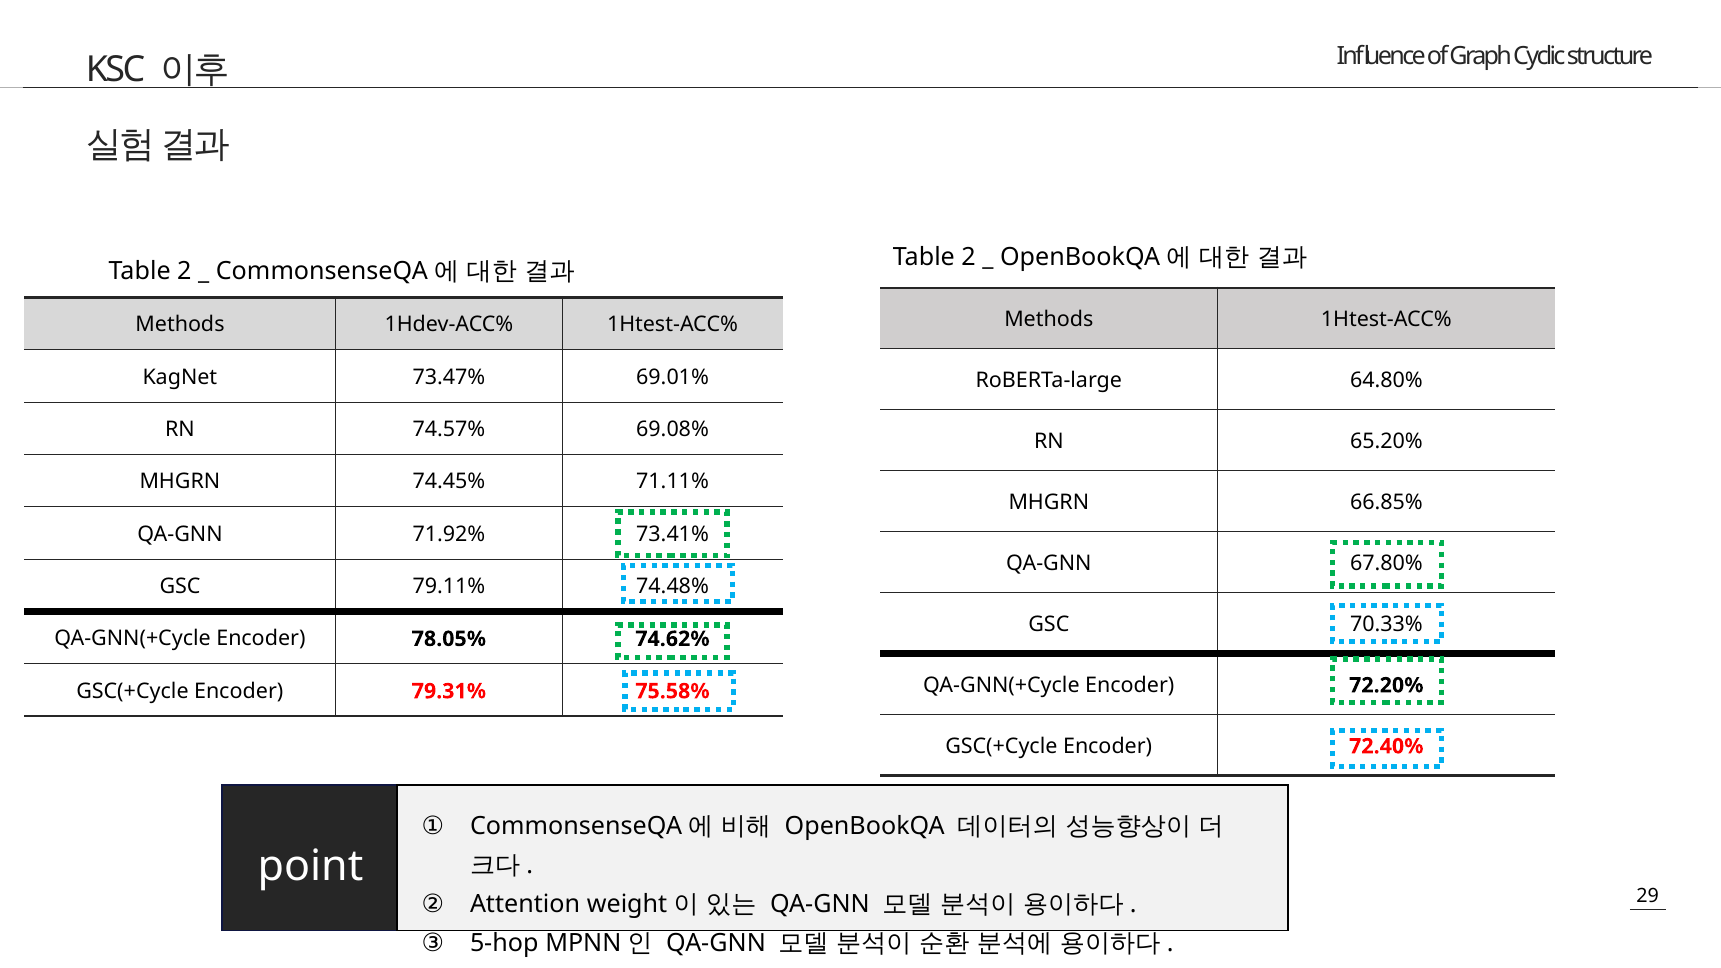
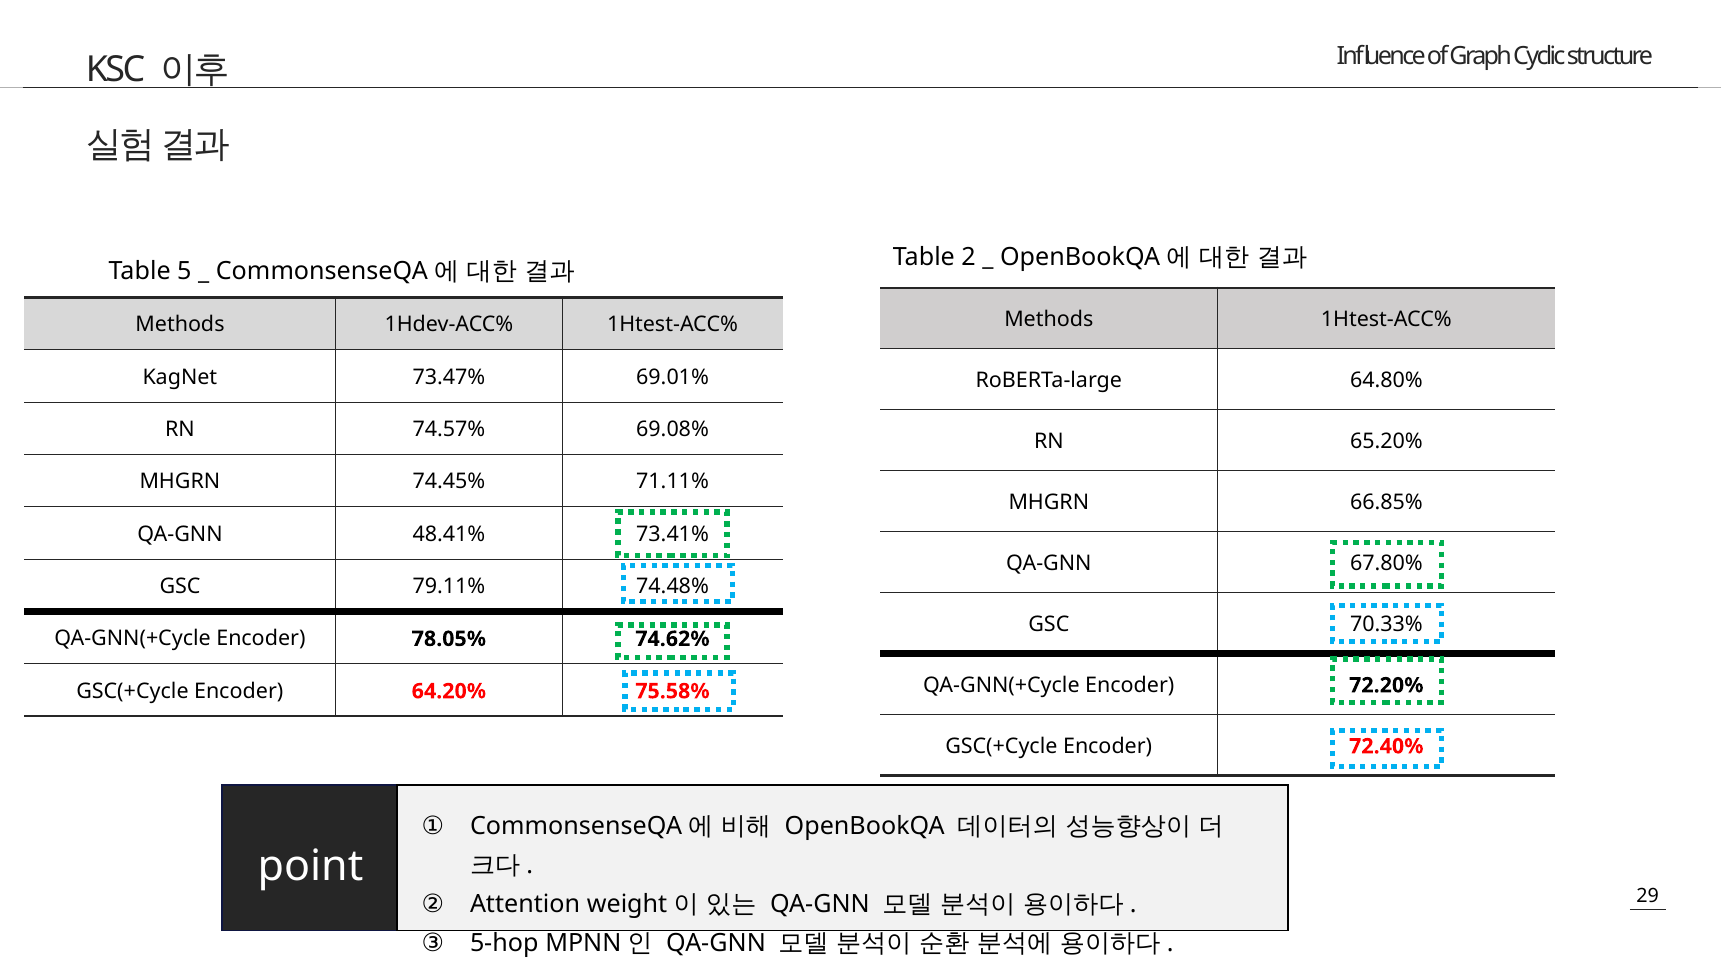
2 at (184, 271): 2 -> 5
71.92%: 71.92% -> 48.41%
79.31%: 79.31% -> 64.20%
